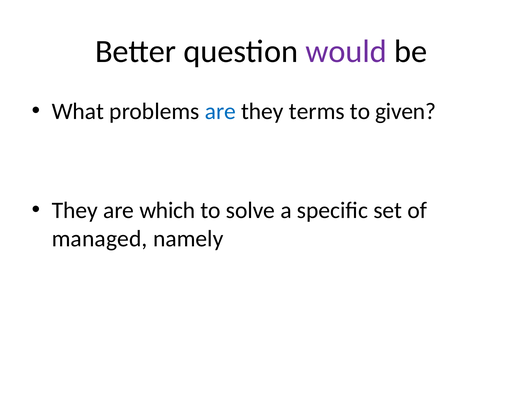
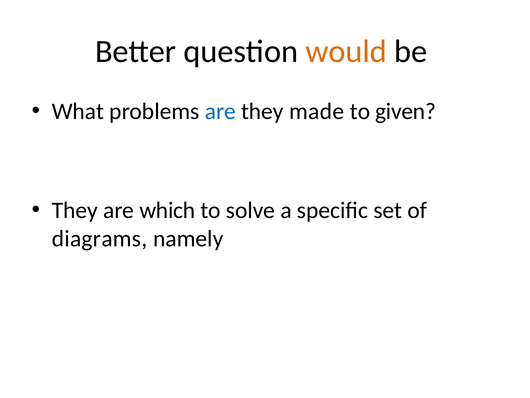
would colour: purple -> orange
terms: terms -> made
managed: managed -> diagrams
